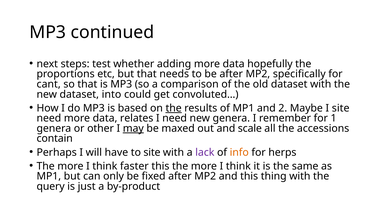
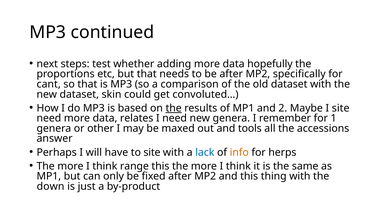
into: into -> skin
may underline: present -> none
scale: scale -> tools
contain: contain -> answer
lack colour: purple -> blue
faster: faster -> range
query: query -> down
